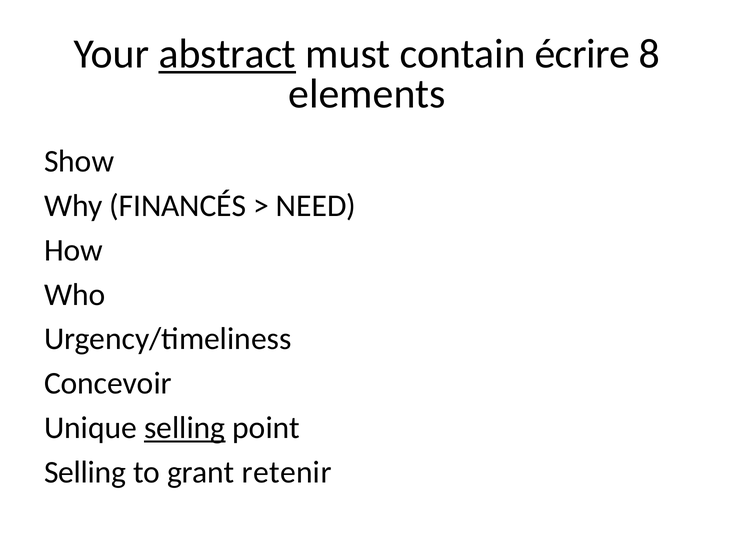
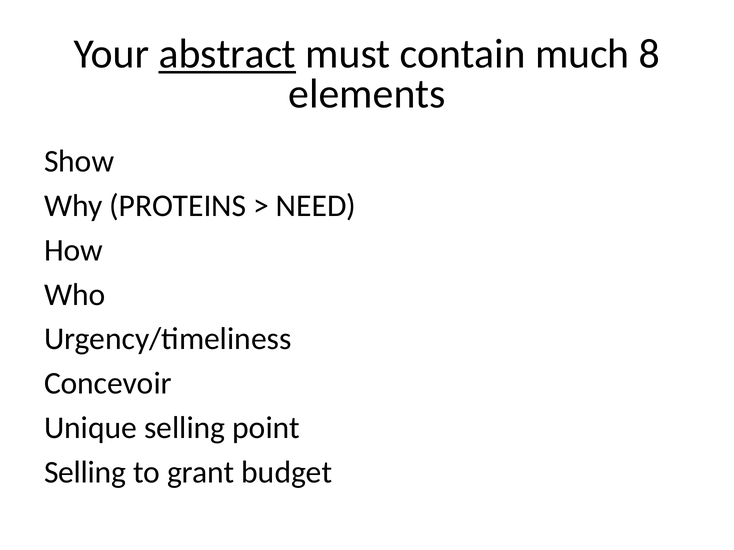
écrire: écrire -> much
FINANCÉS: FINANCÉS -> PROTEINS
selling at (185, 428) underline: present -> none
retenir: retenir -> budget
